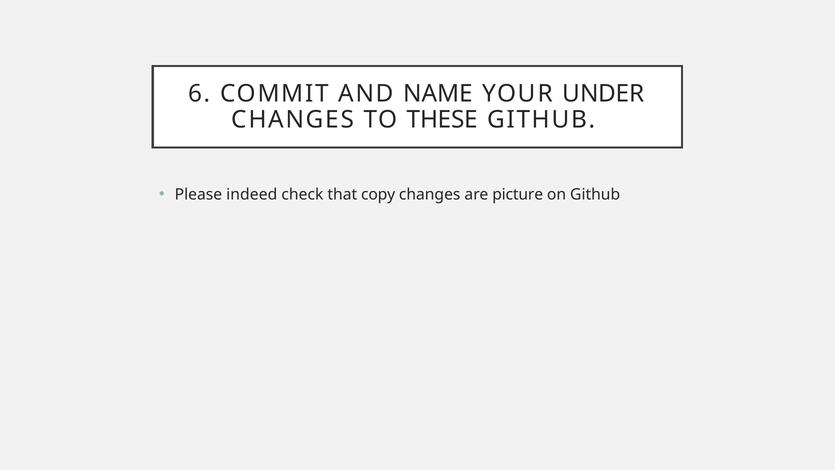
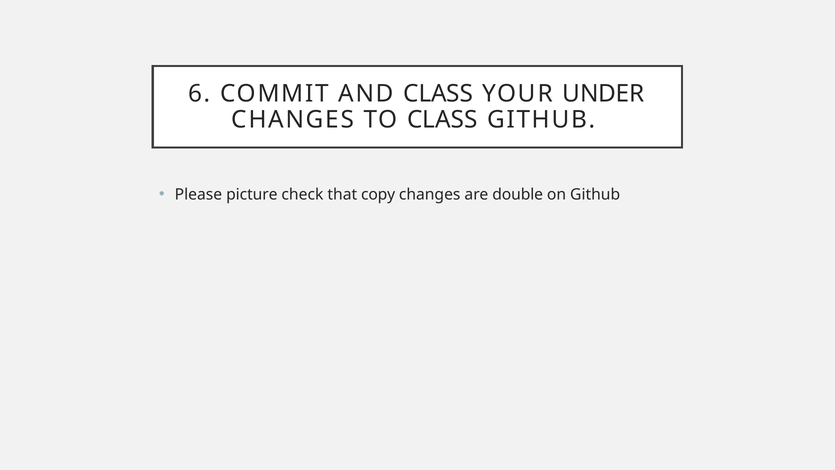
AND NAME: NAME -> CLASS
TO THESE: THESE -> CLASS
indeed: indeed -> picture
picture: picture -> double
